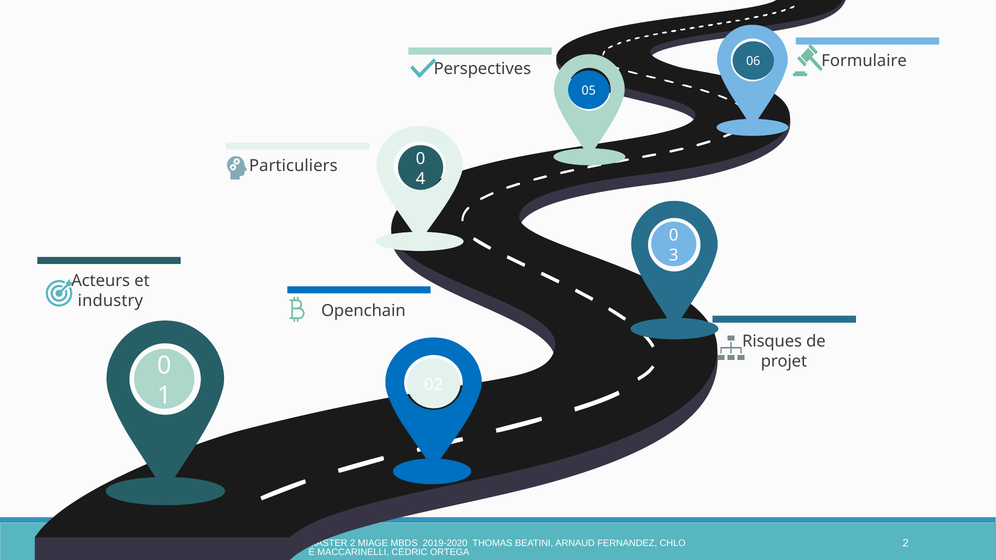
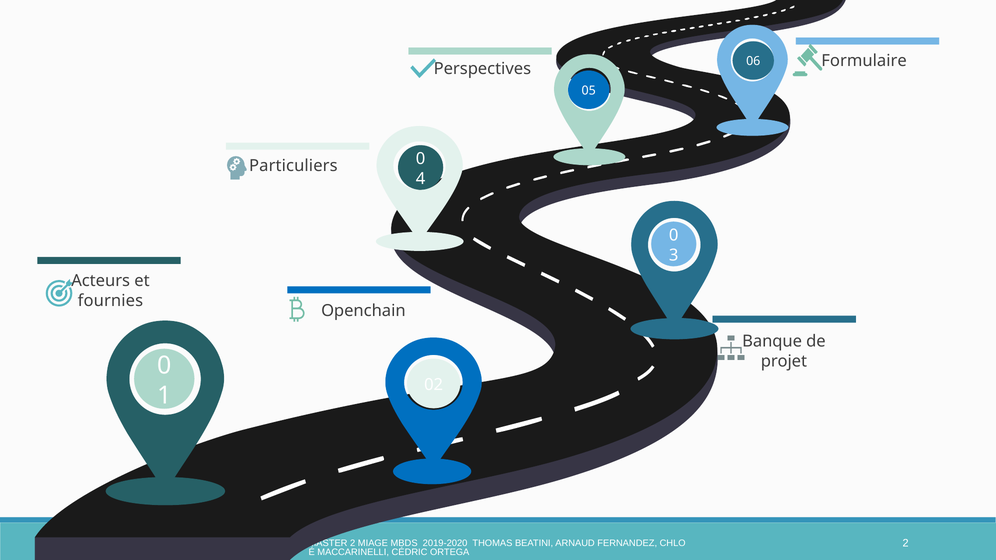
industry: industry -> fournies
Risques: Risques -> Banque
